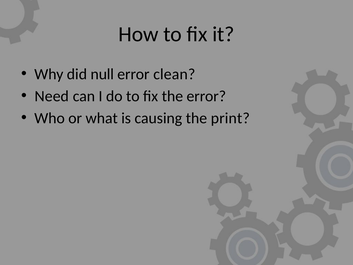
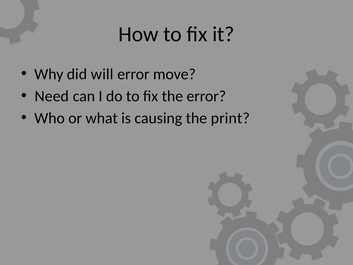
null: null -> will
clean: clean -> move
